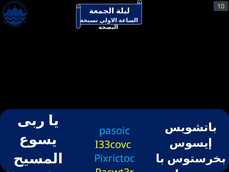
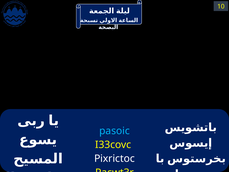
Pixrictoc colour: light blue -> white
